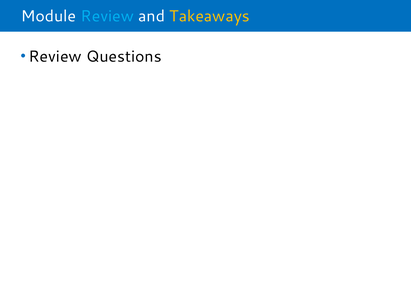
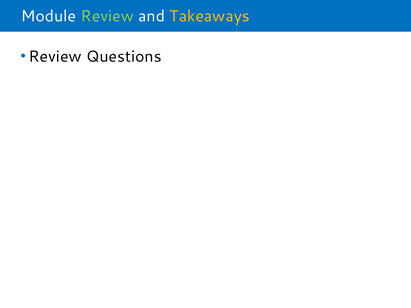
Review at (107, 16) colour: light blue -> light green
